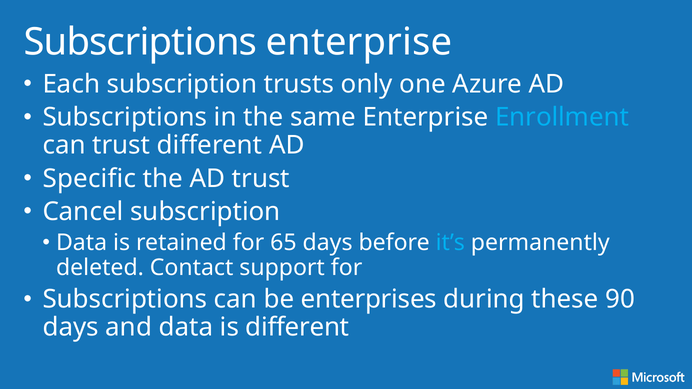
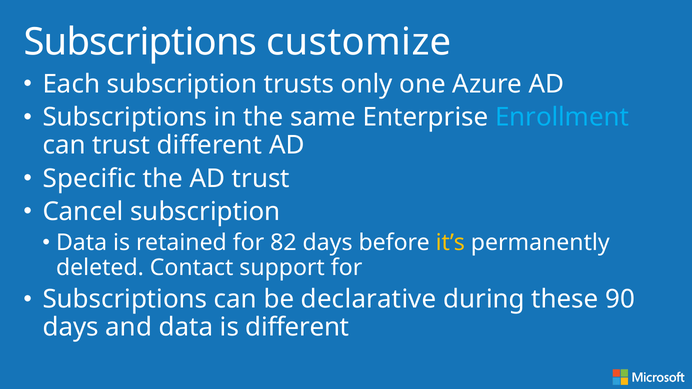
Subscriptions enterprise: enterprise -> customize
65: 65 -> 82
it’s colour: light blue -> yellow
enterprises: enterprises -> declarative
